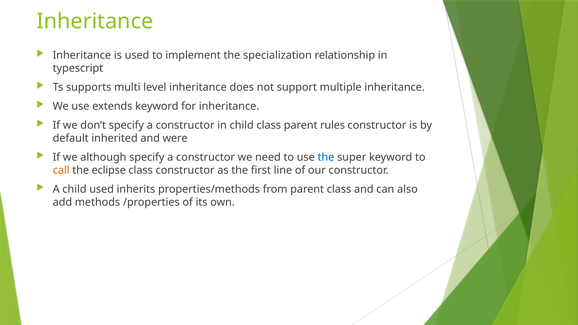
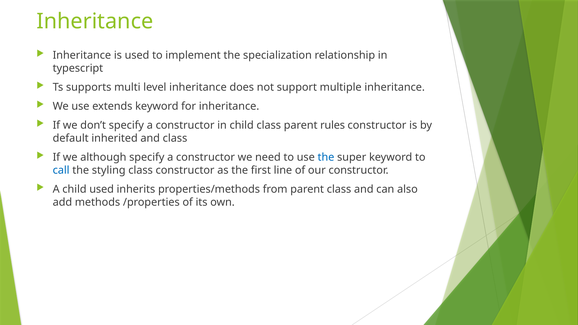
and were: were -> class
call colour: orange -> blue
eclipse: eclipse -> styling
